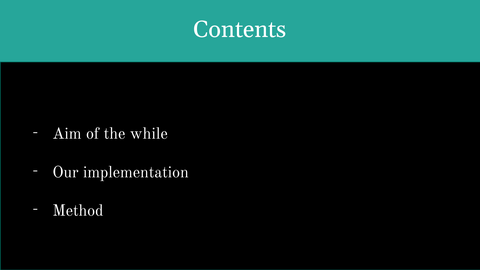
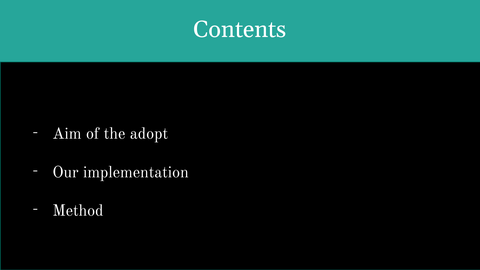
while: while -> adopt
